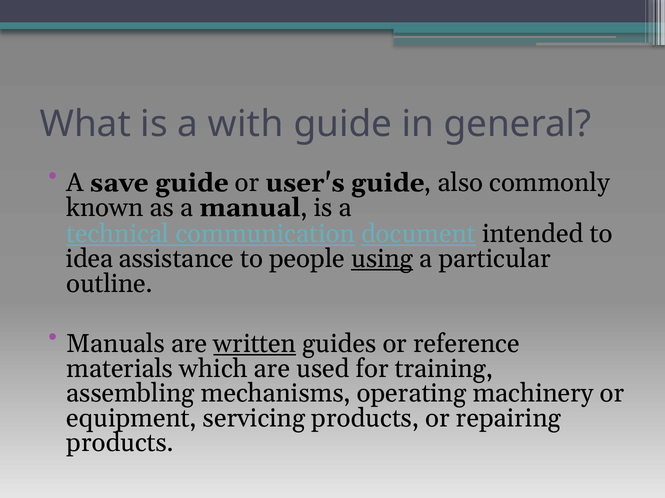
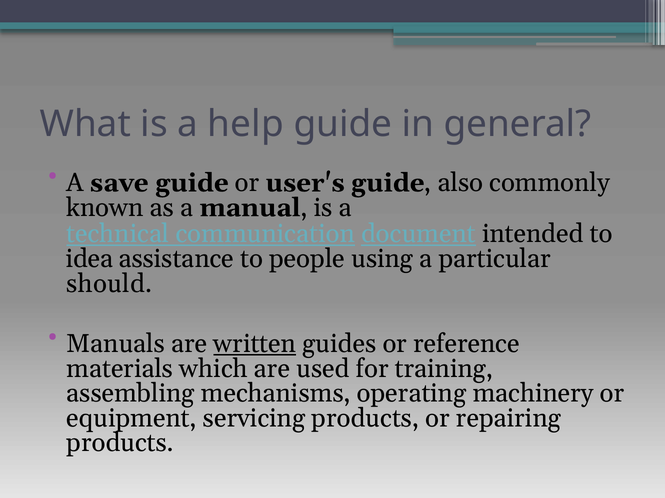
with: with -> help
using underline: present -> none
outline: outline -> should
